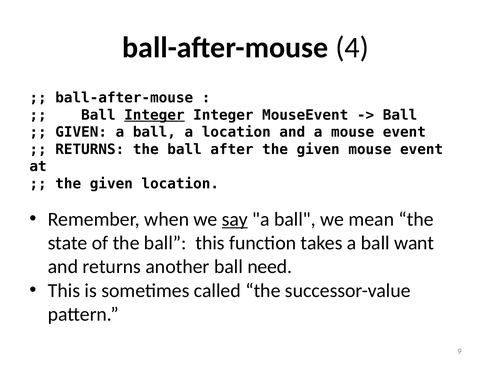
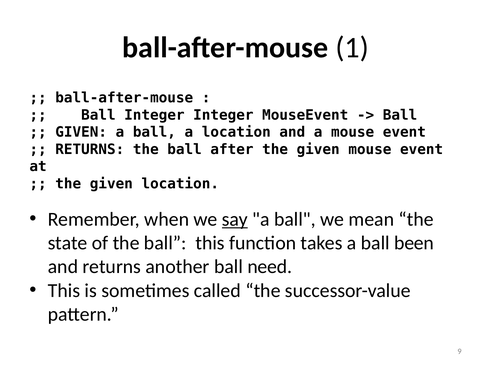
4: 4 -> 1
Integer at (154, 115) underline: present -> none
want: want -> been
